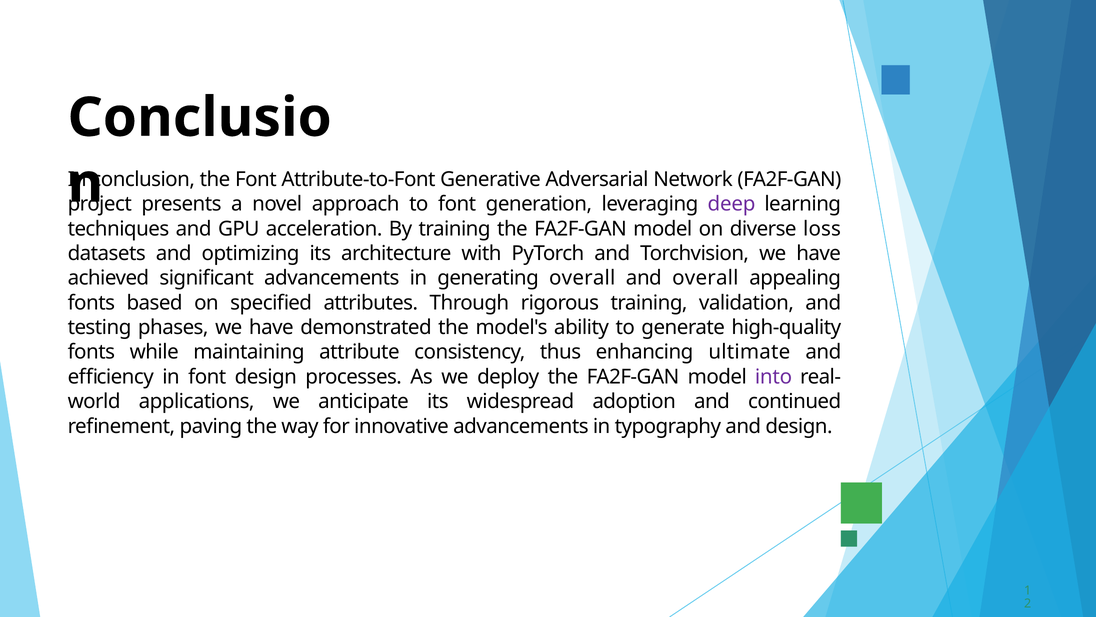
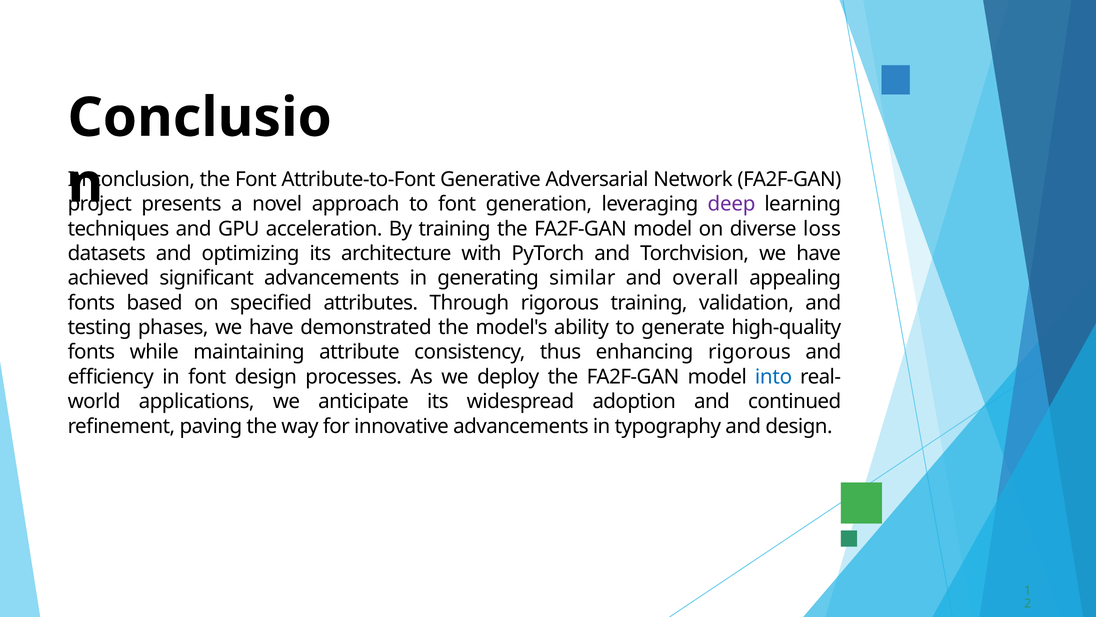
generating overall: overall -> similar
enhancing ultimate: ultimate -> rigorous
into colour: purple -> blue
